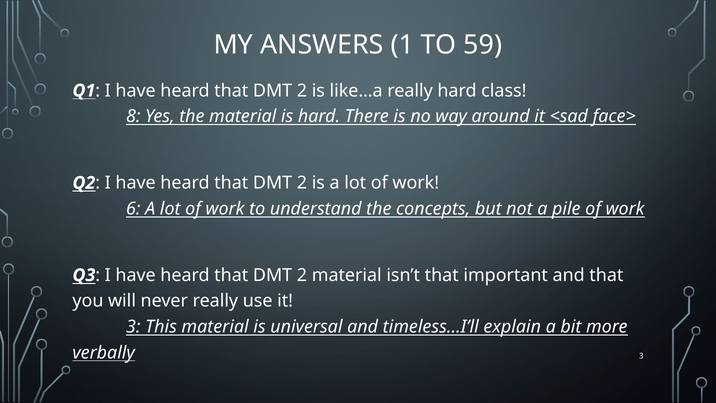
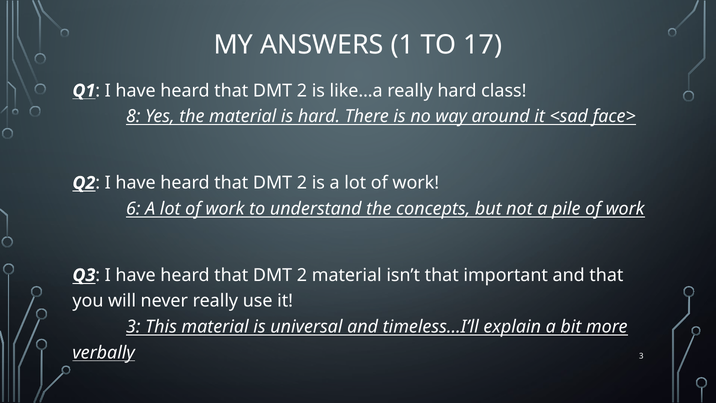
59: 59 -> 17
